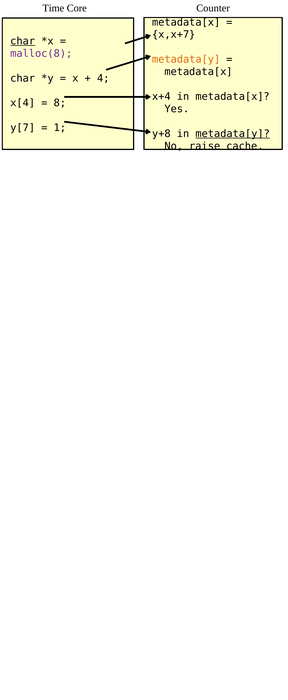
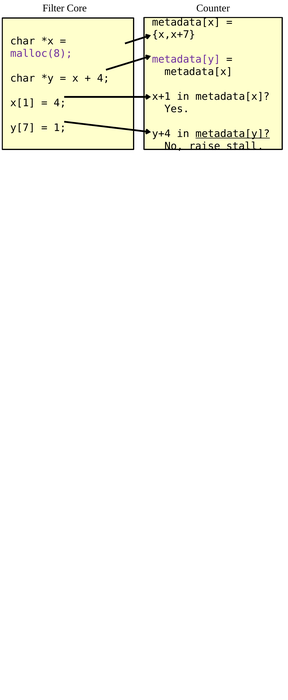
Time: Time -> Filter
char at (23, 41) underline: present -> none
metadata[y at (186, 59) colour: orange -> purple
x+4: x+4 -> x+1
x[4: x[4 -> x[1
8 at (60, 103): 8 -> 4
y+8: y+8 -> y+4
cache: cache -> stall
